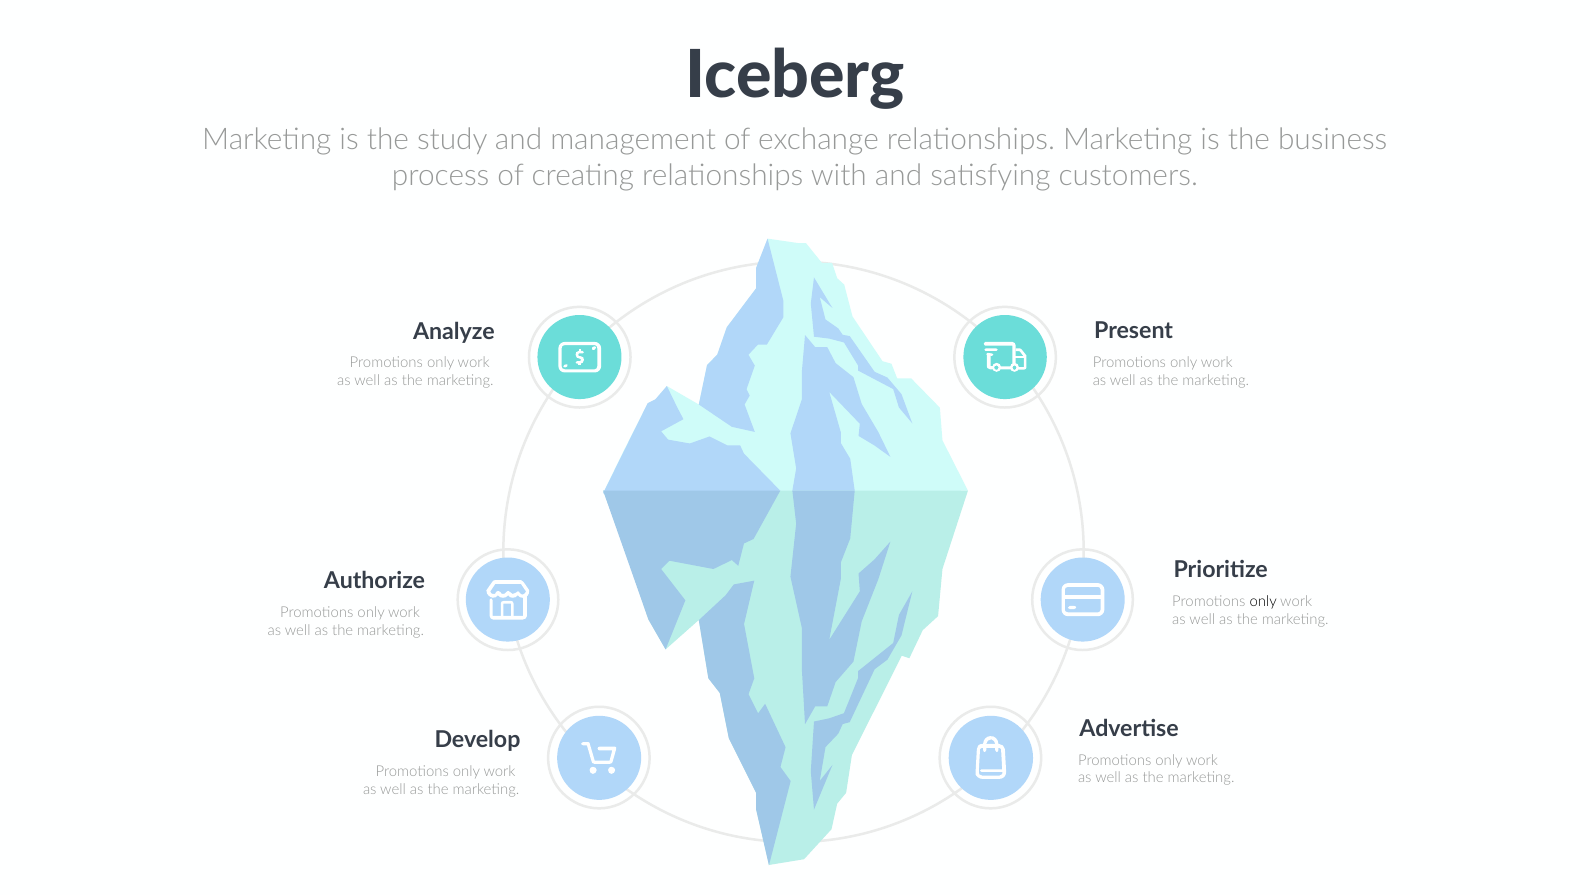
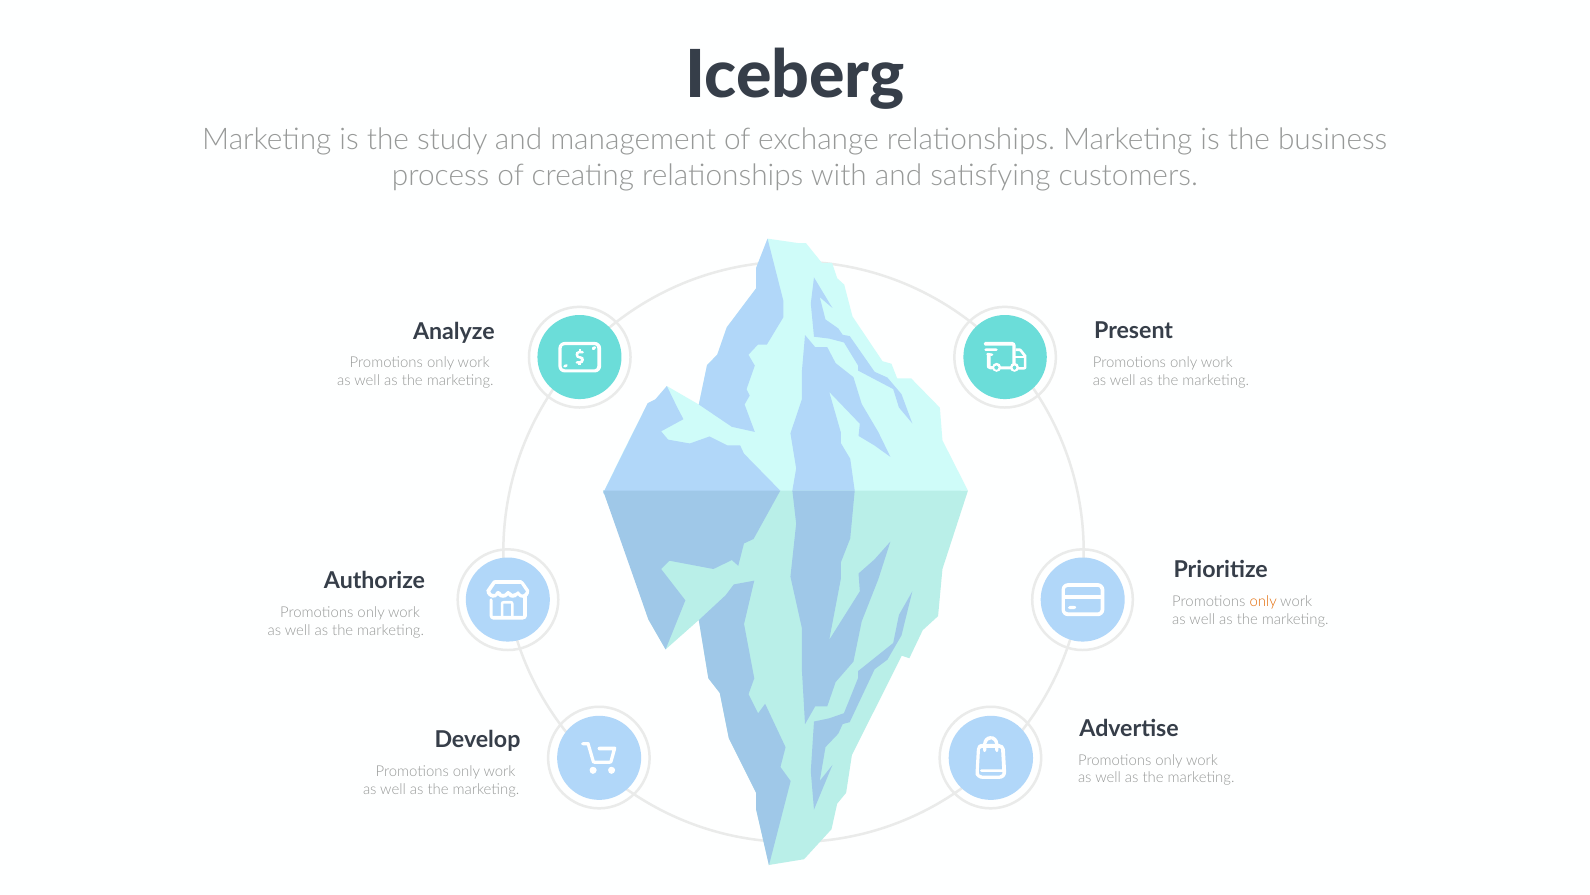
only at (1263, 601) colour: black -> orange
